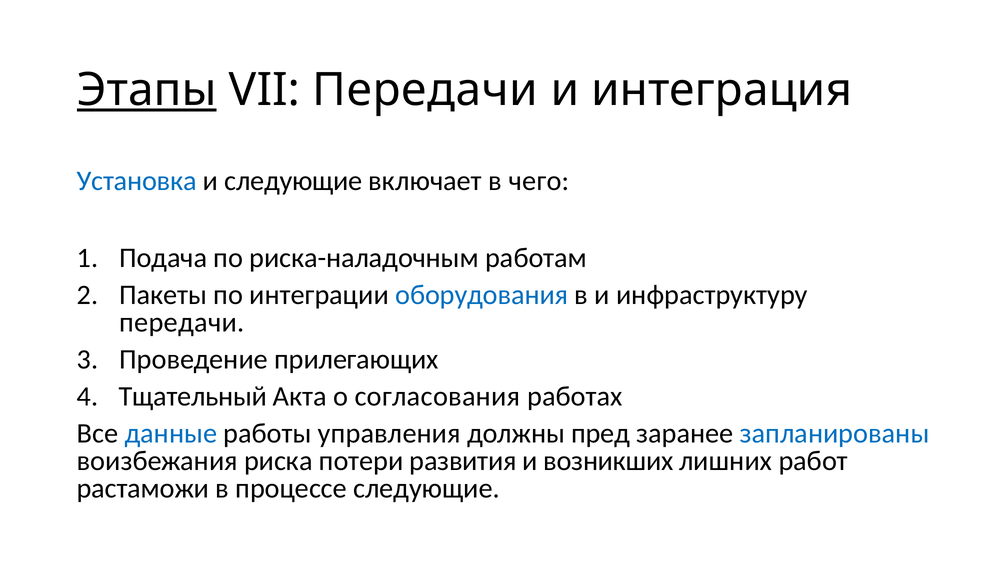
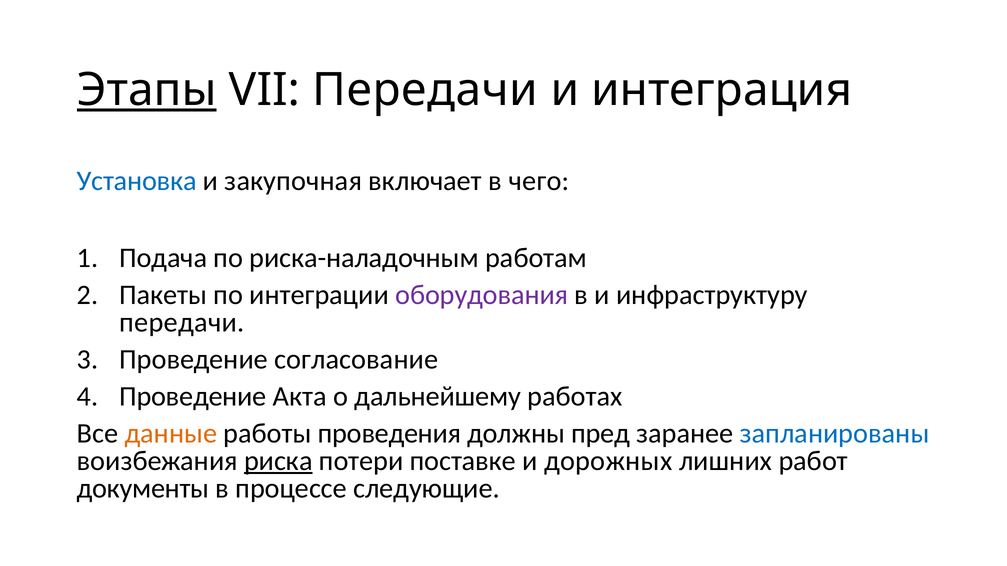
и следующие: следующие -> закупочная
оборудования colour: blue -> purple
прилегающих: прилегающих -> согласование
Тщательный at (193, 397): Тщательный -> Проведение
согласования: согласования -> дальнейшему
данные colour: blue -> orange
управления: управления -> проведения
риска underline: none -> present
развития: развития -> поставке
возникших: возникших -> дорожных
растаможи: растаможи -> документы
